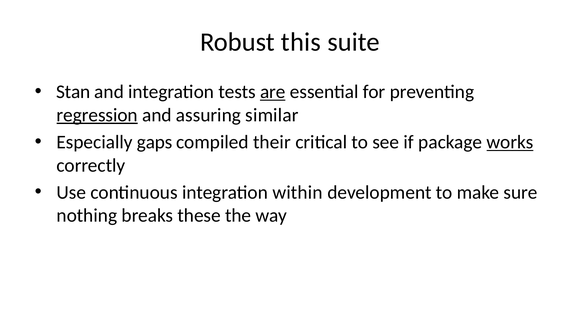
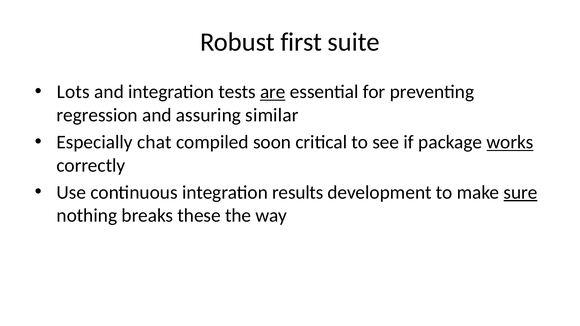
this: this -> first
Stan: Stan -> Lots
regression underline: present -> none
gaps: gaps -> chat
their: their -> soon
within: within -> results
sure underline: none -> present
